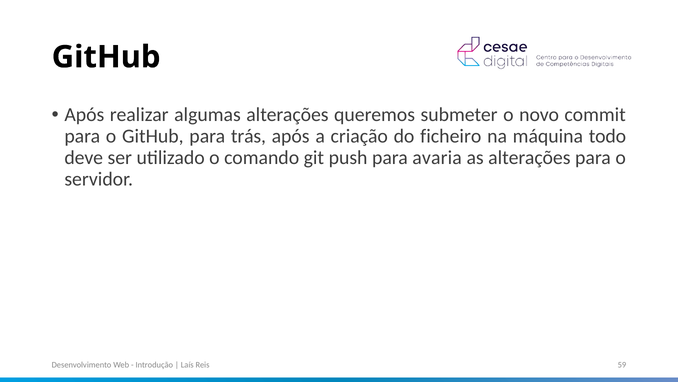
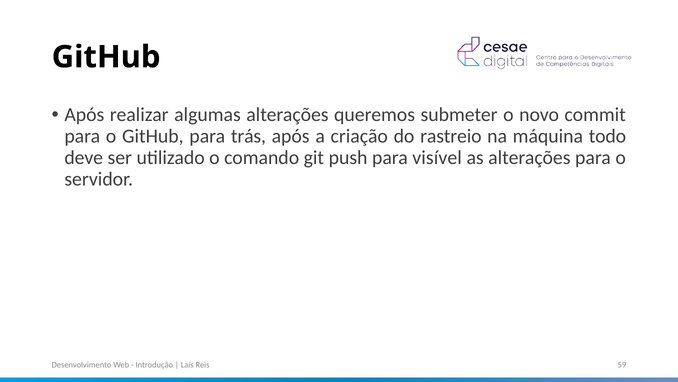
ficheiro: ficheiro -> rastreio
avaria: avaria -> visível
